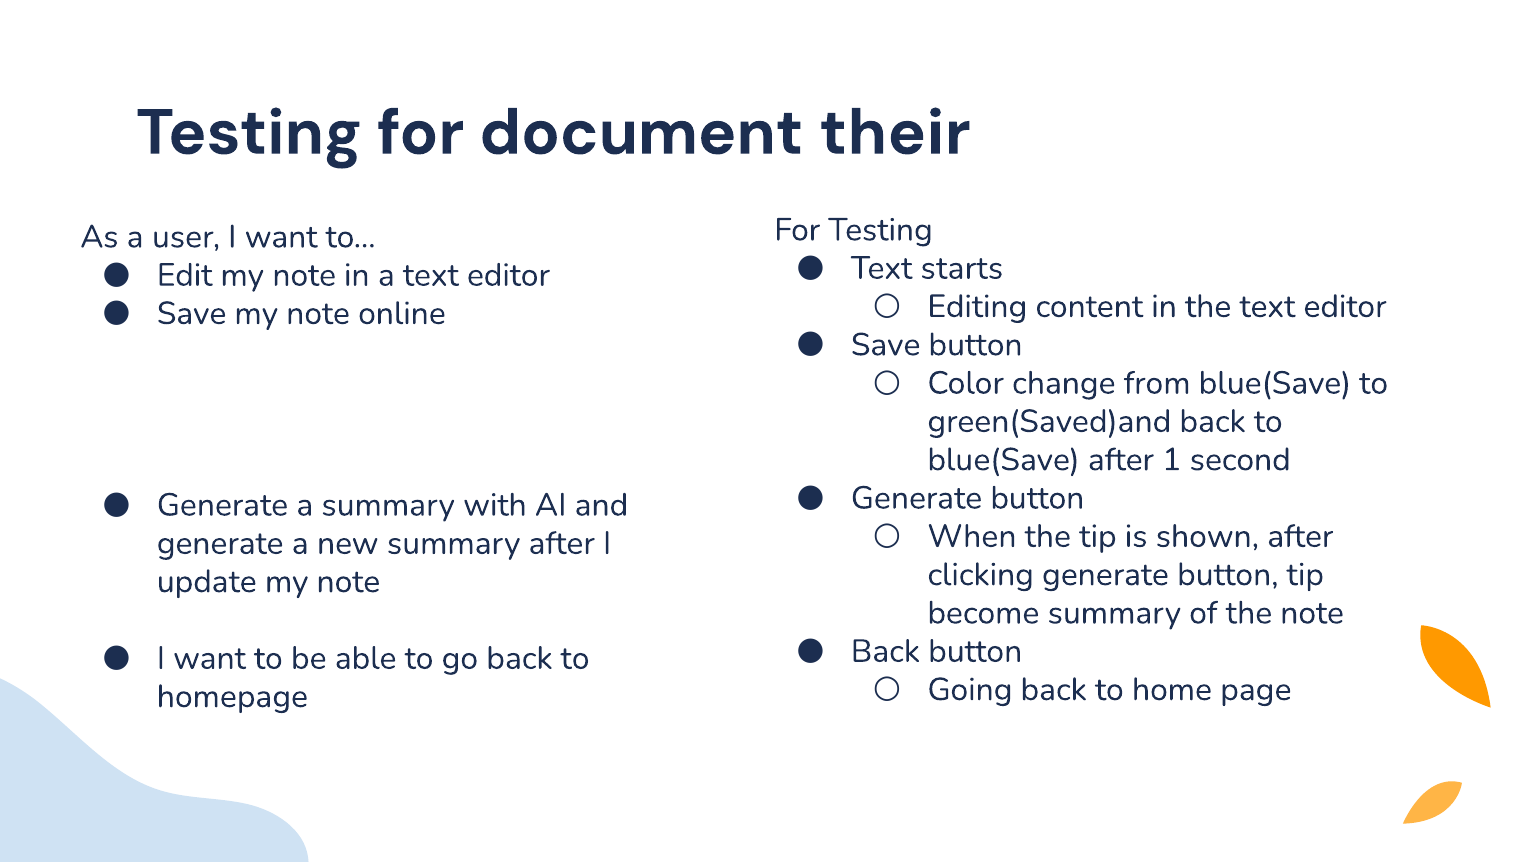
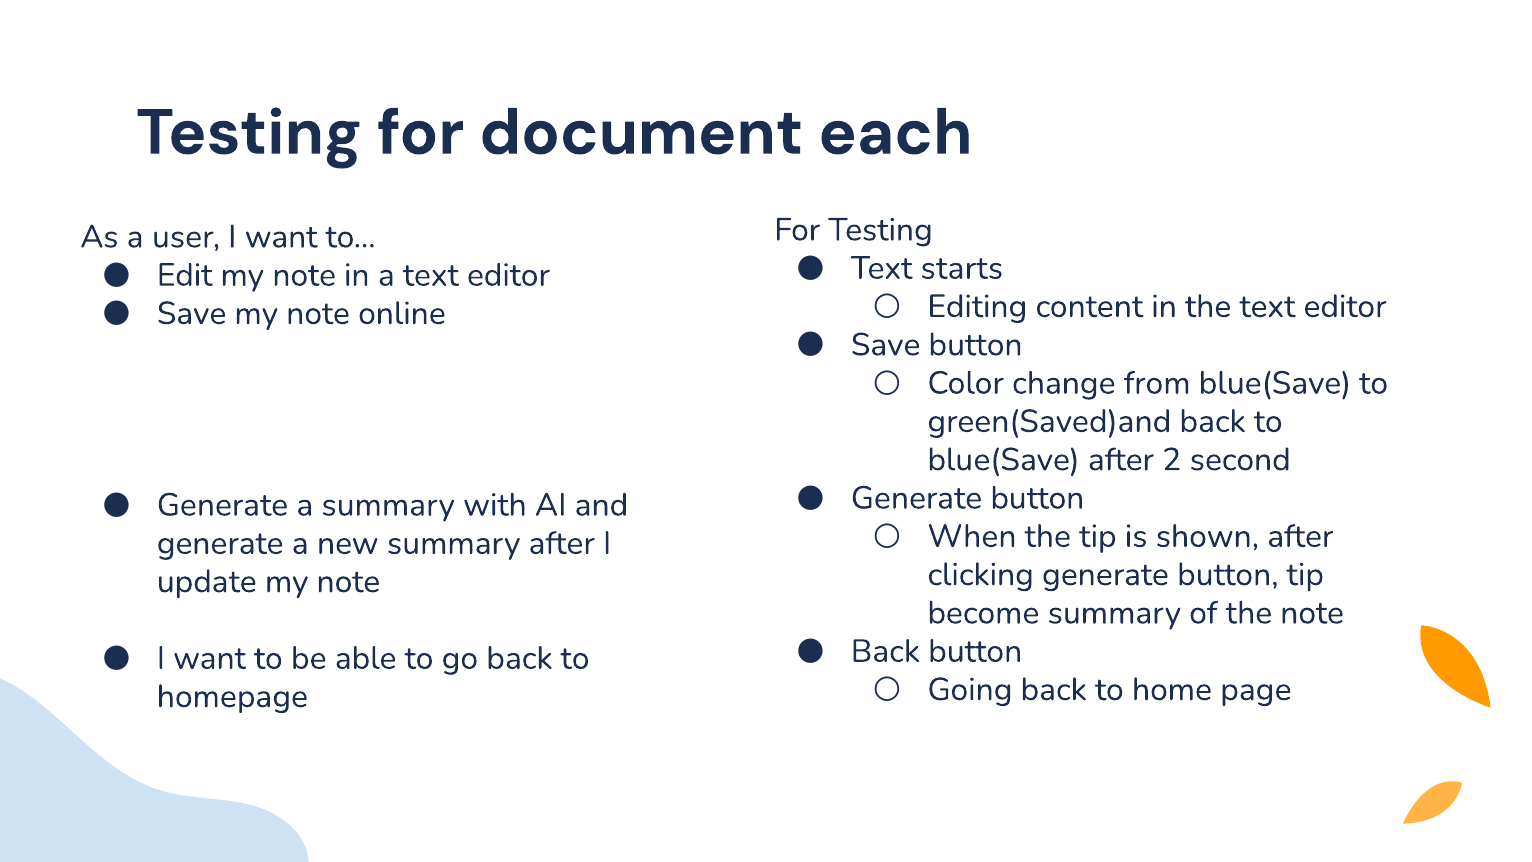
their: their -> each
1: 1 -> 2
